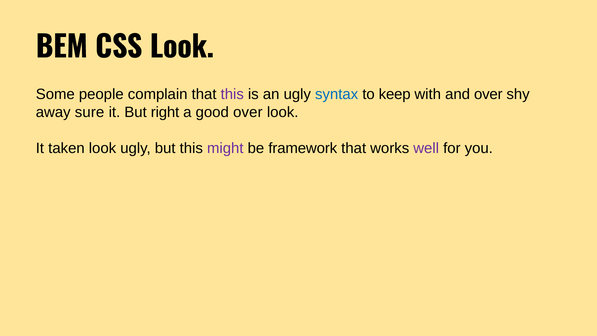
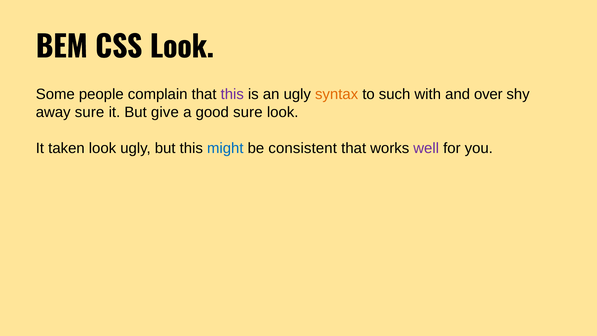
syntax colour: blue -> orange
keep: keep -> such
right: right -> give
good over: over -> sure
might colour: purple -> blue
framework: framework -> consistent
